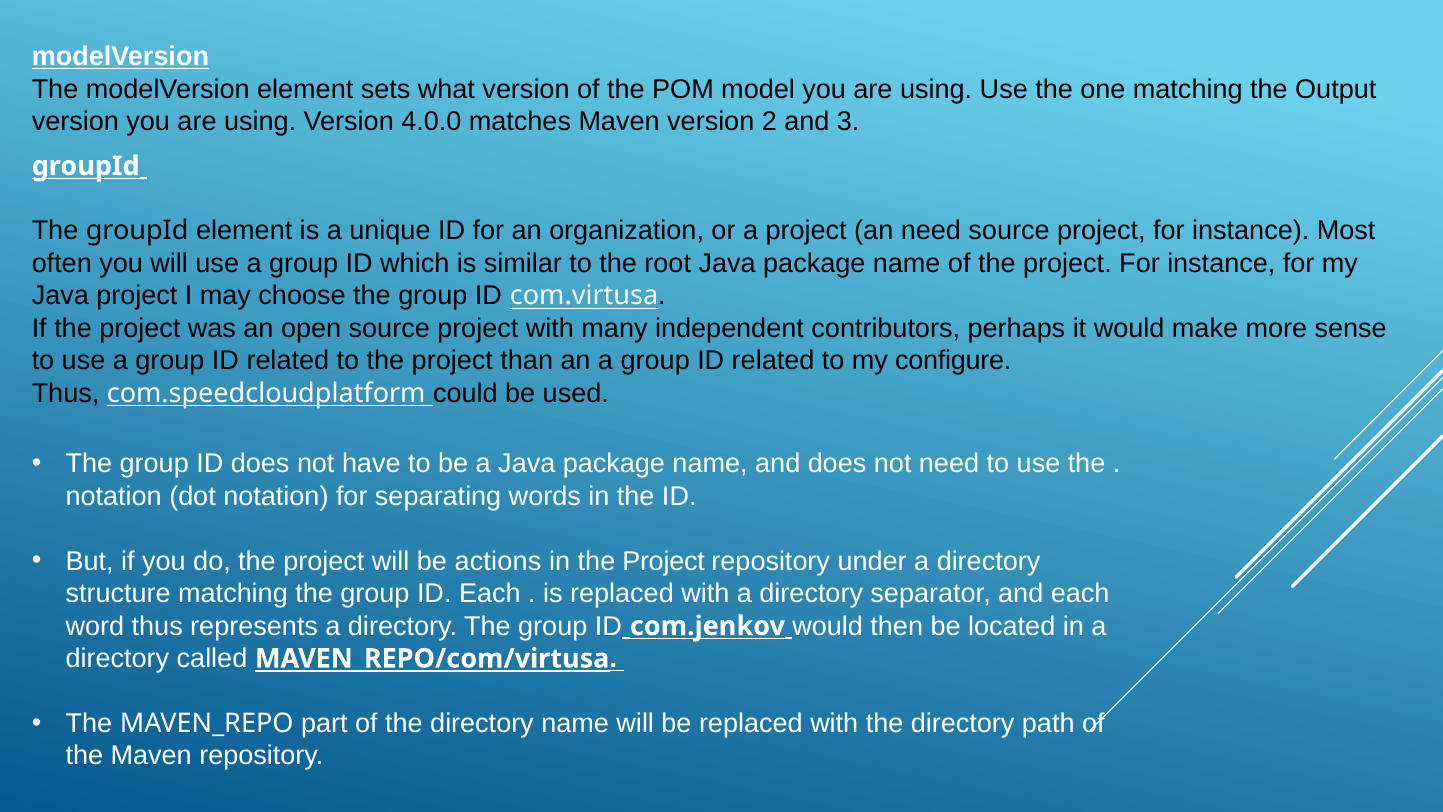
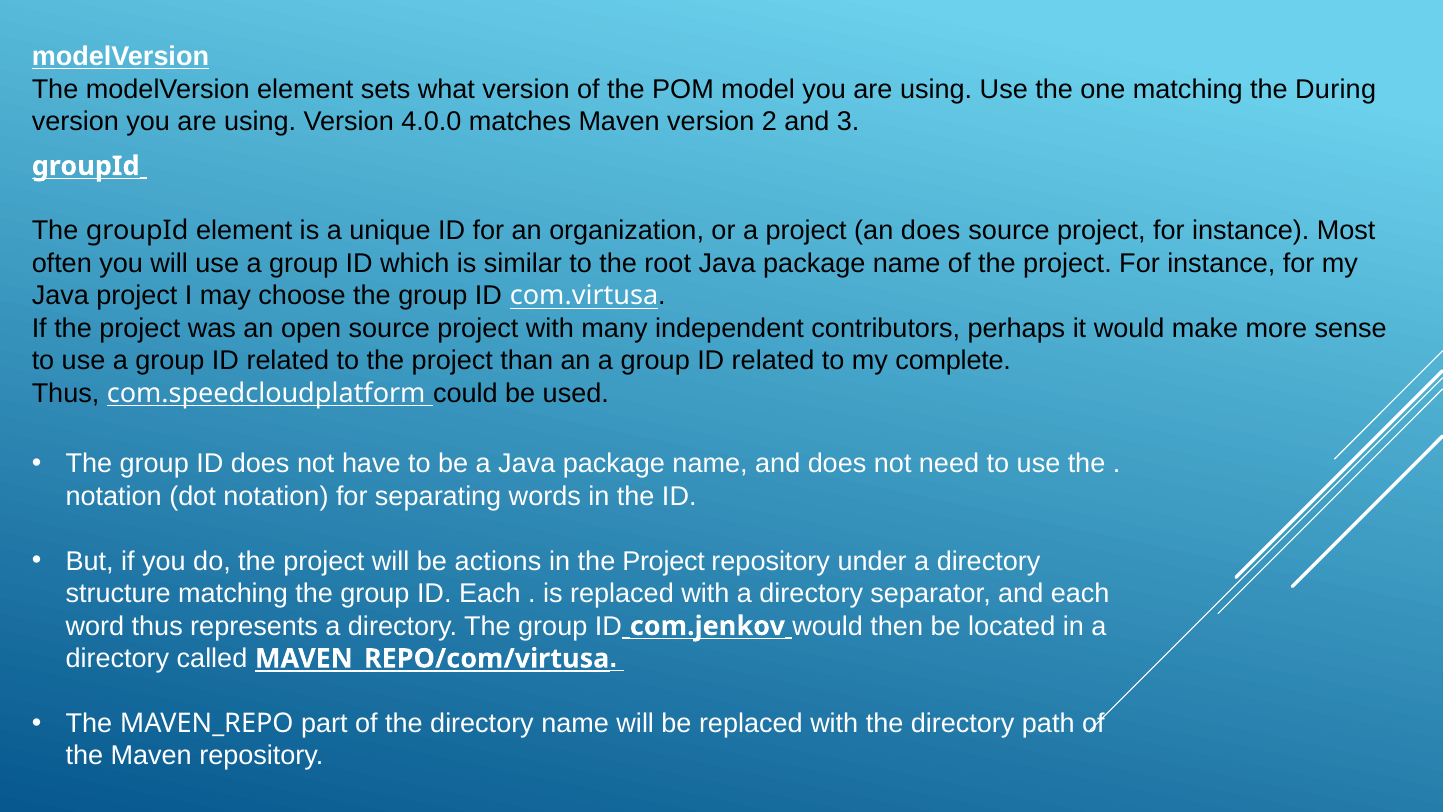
Output: Output -> During
an need: need -> does
configure: configure -> complete
